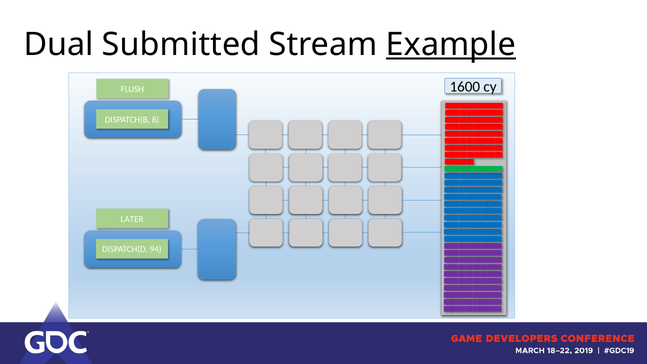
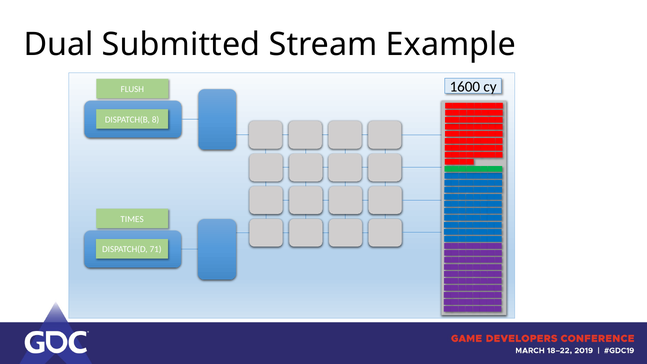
Example underline: present -> none
LATER: LATER -> TIMES
94: 94 -> 71
